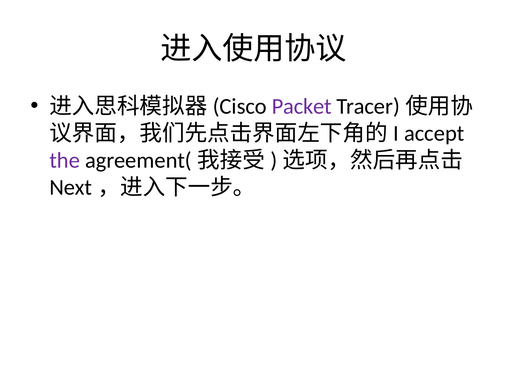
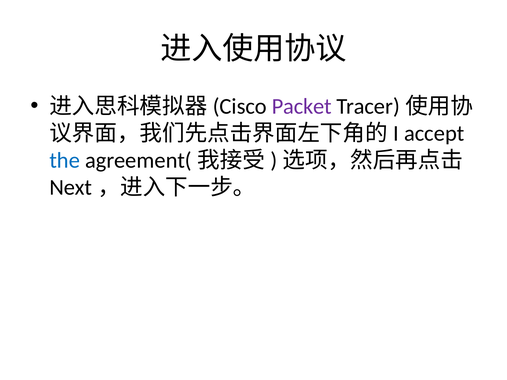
the colour: purple -> blue
